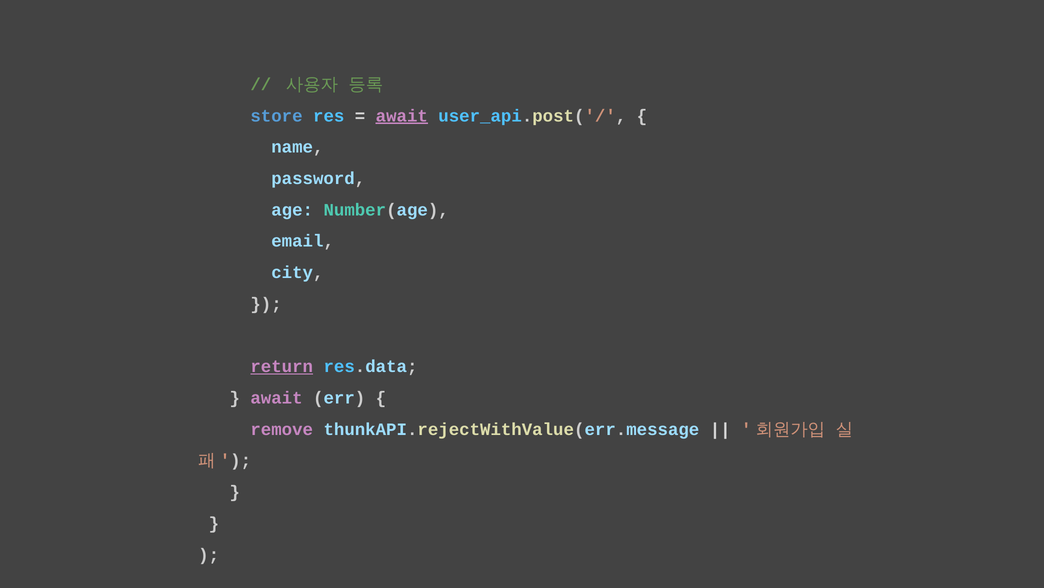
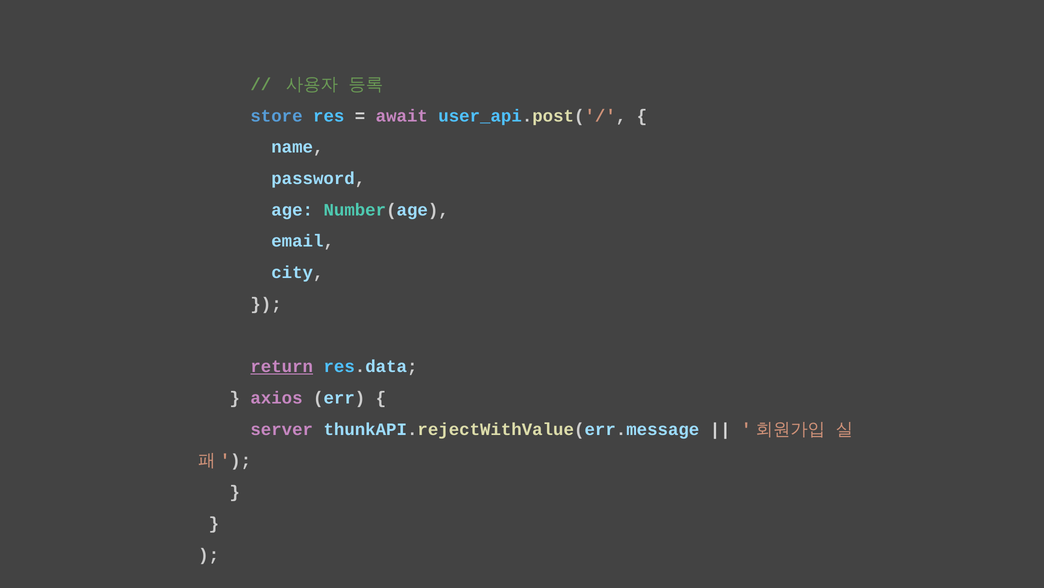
await at (402, 116) underline: present -> none
await at (277, 398): await -> axios
remove: remove -> server
